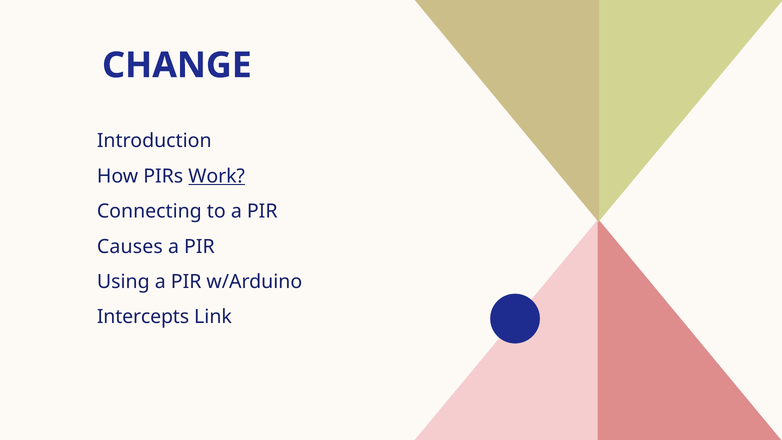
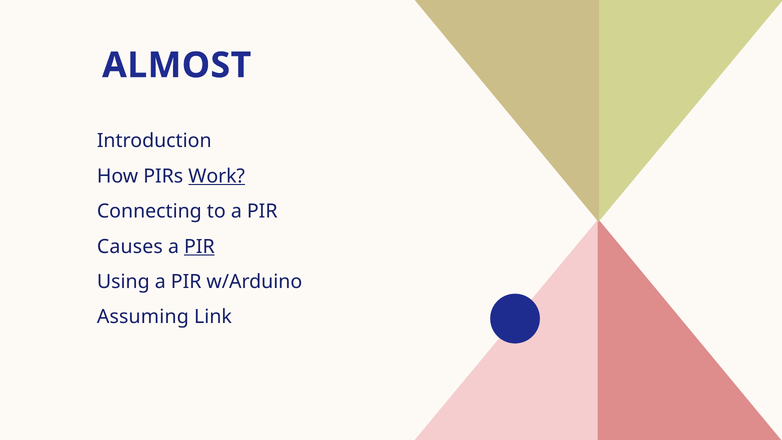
CHANGE: CHANGE -> ALMOST
PIR at (199, 247) underline: none -> present
Intercepts: Intercepts -> Assuming
